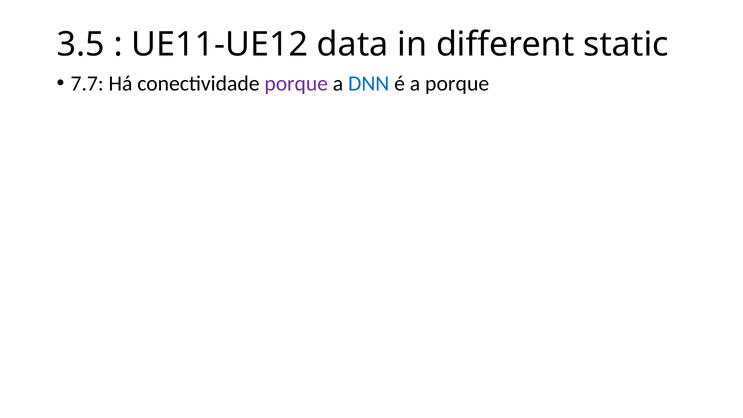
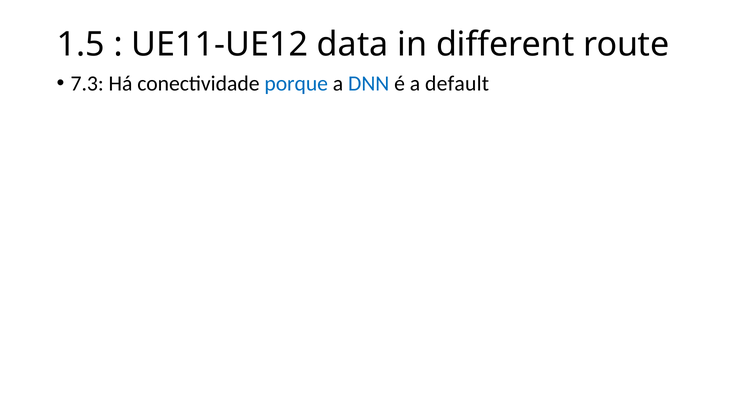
3.5: 3.5 -> 1.5
static: static -> route
7.7: 7.7 -> 7.3
porque at (296, 84) colour: purple -> blue
a porque: porque -> default
